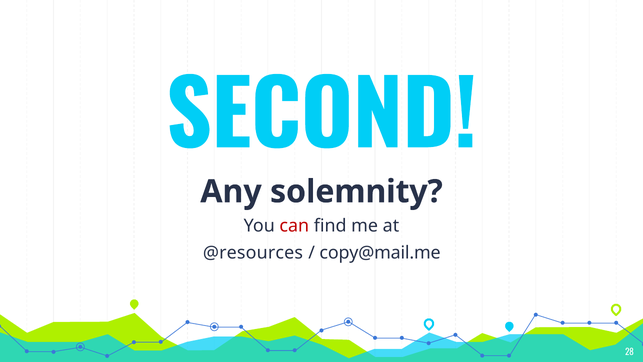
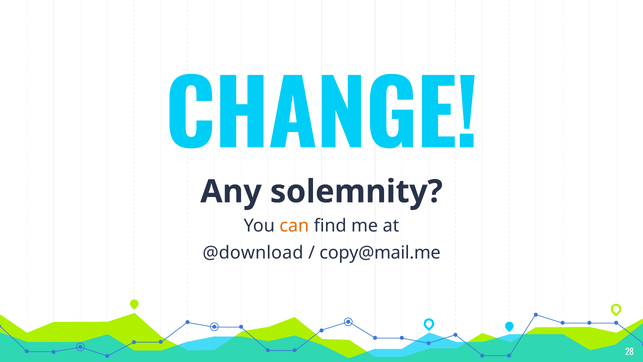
SECOND: SECOND -> CHANGE
can colour: red -> orange
@resources: @resources -> @download
